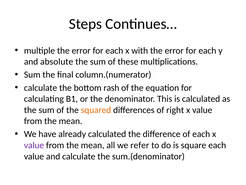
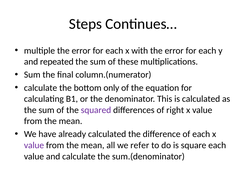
absolute: absolute -> repeated
rash: rash -> only
squared colour: orange -> purple
